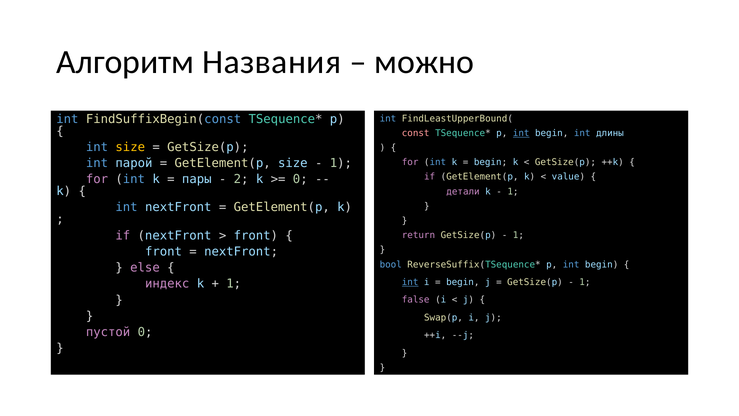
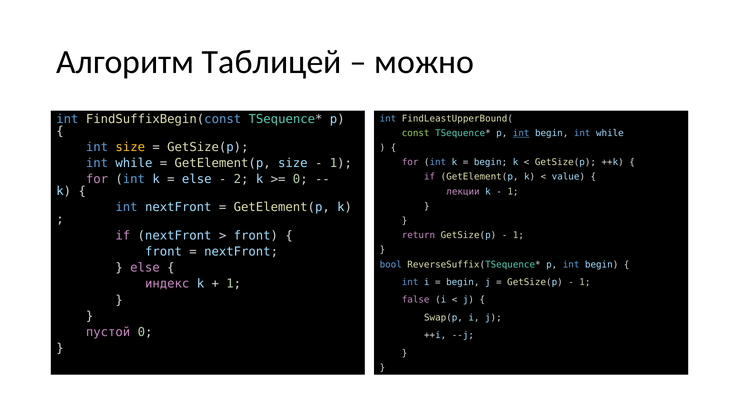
Названия: Названия -> Таблицей
const colour: pink -> light green
begin int длины: длины -> while
парой at (134, 163): парой -> while
пары at (197, 179): пары -> else
детали: детали -> лекции
int at (410, 282) underline: present -> none
